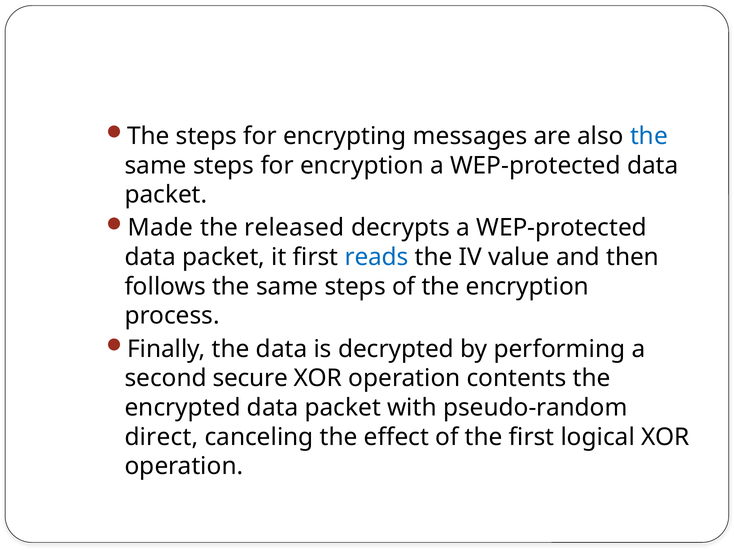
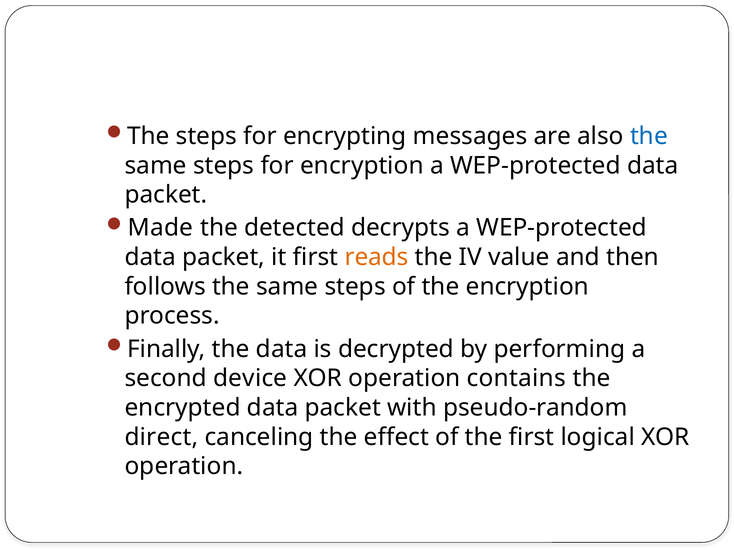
released: released -> detected
reads colour: blue -> orange
secure: secure -> device
contents: contents -> contains
